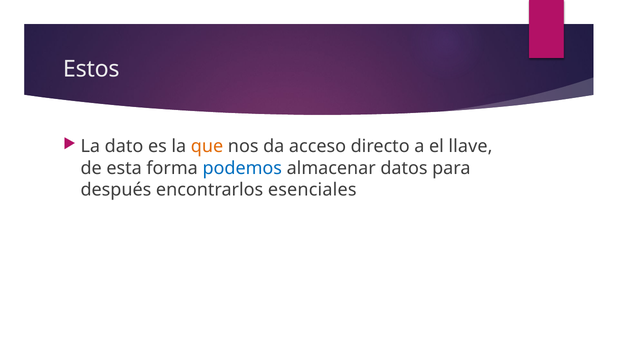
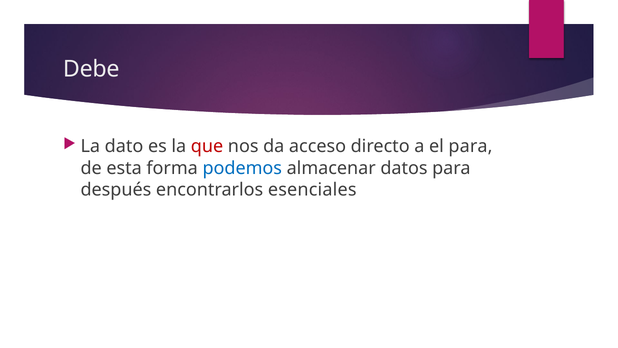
Estos: Estos -> Debe
que colour: orange -> red
el llave: llave -> para
